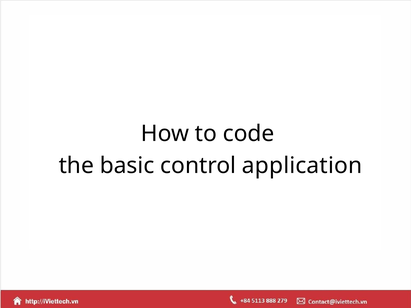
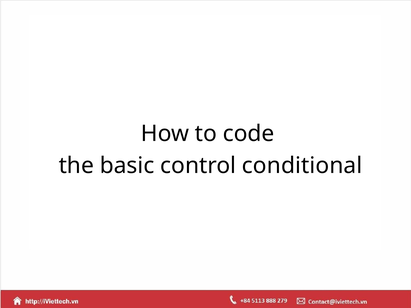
application: application -> conditional
